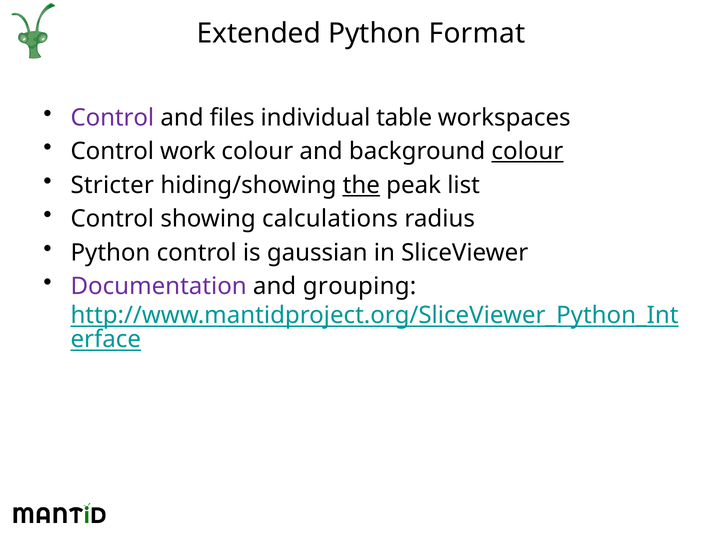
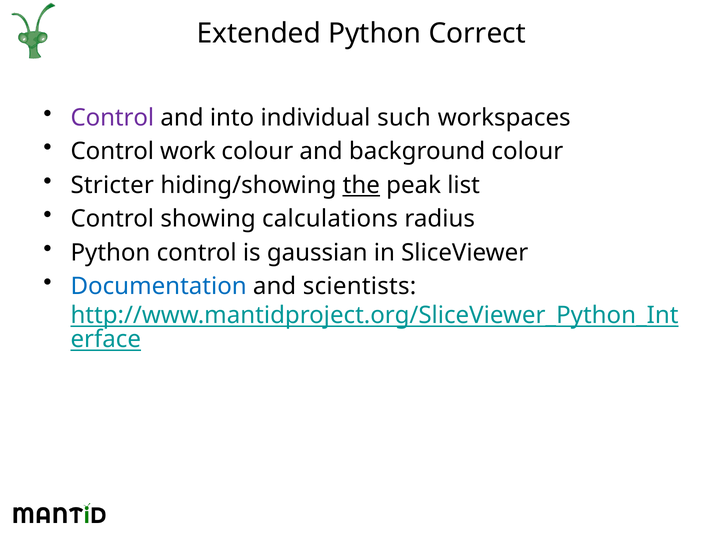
Format: Format -> Correct
files: files -> into
table: table -> such
colour at (527, 152) underline: present -> none
Documentation colour: purple -> blue
grouping: grouping -> scientists
